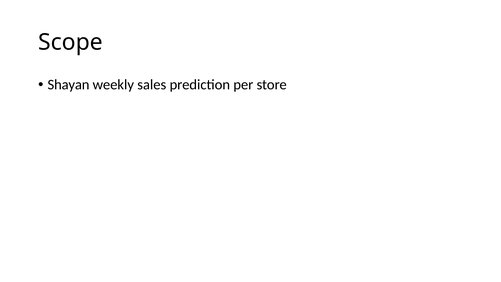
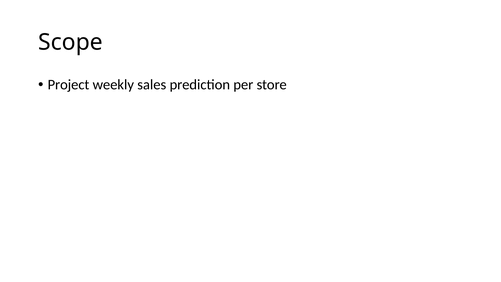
Shayan: Shayan -> Project
